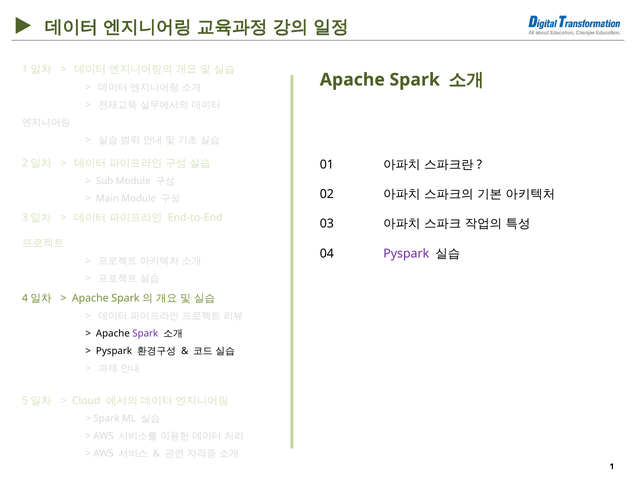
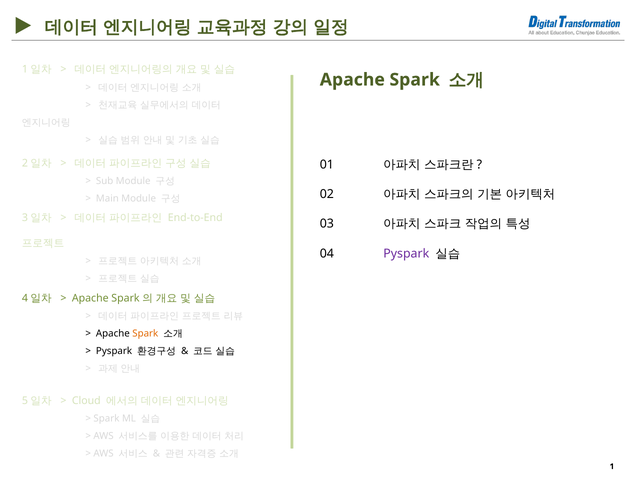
Spark at (145, 333) colour: purple -> orange
